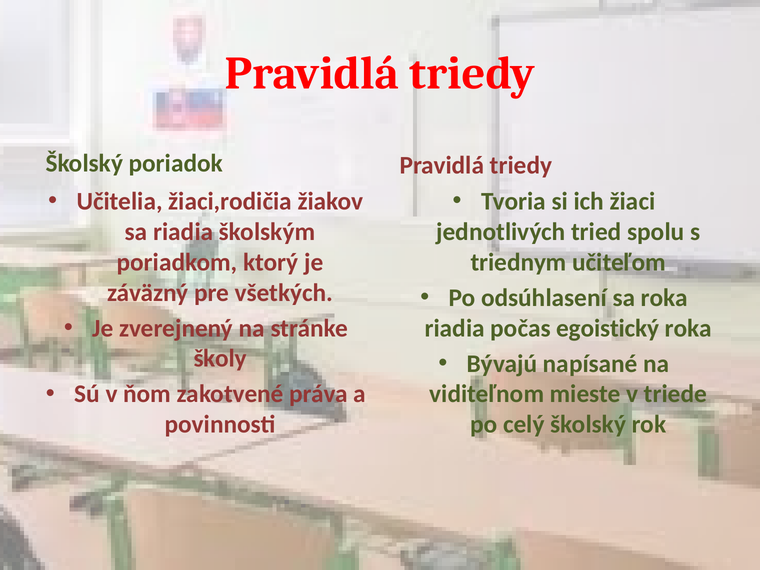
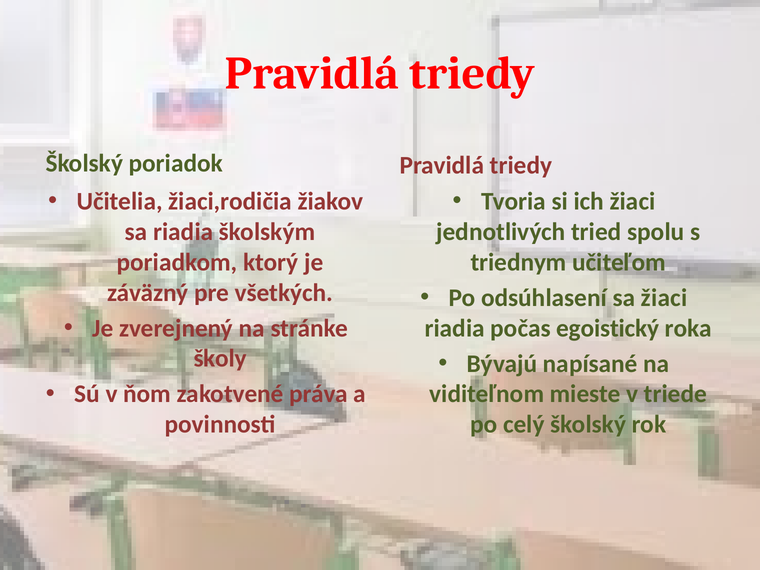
sa roka: roka -> žiaci
